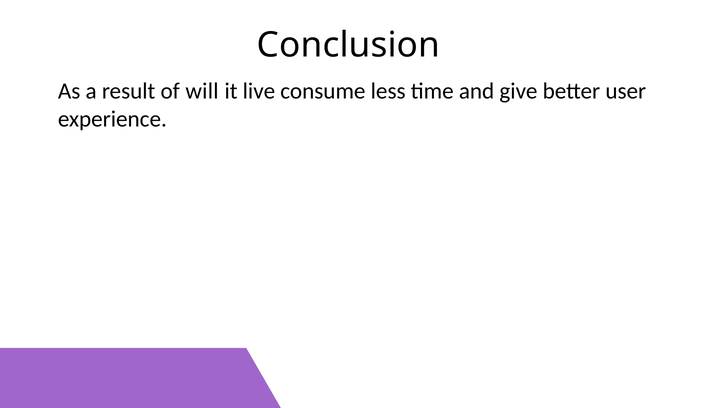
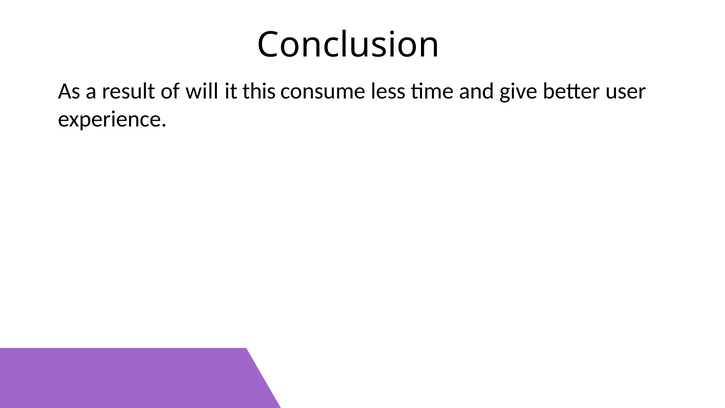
live: live -> this
